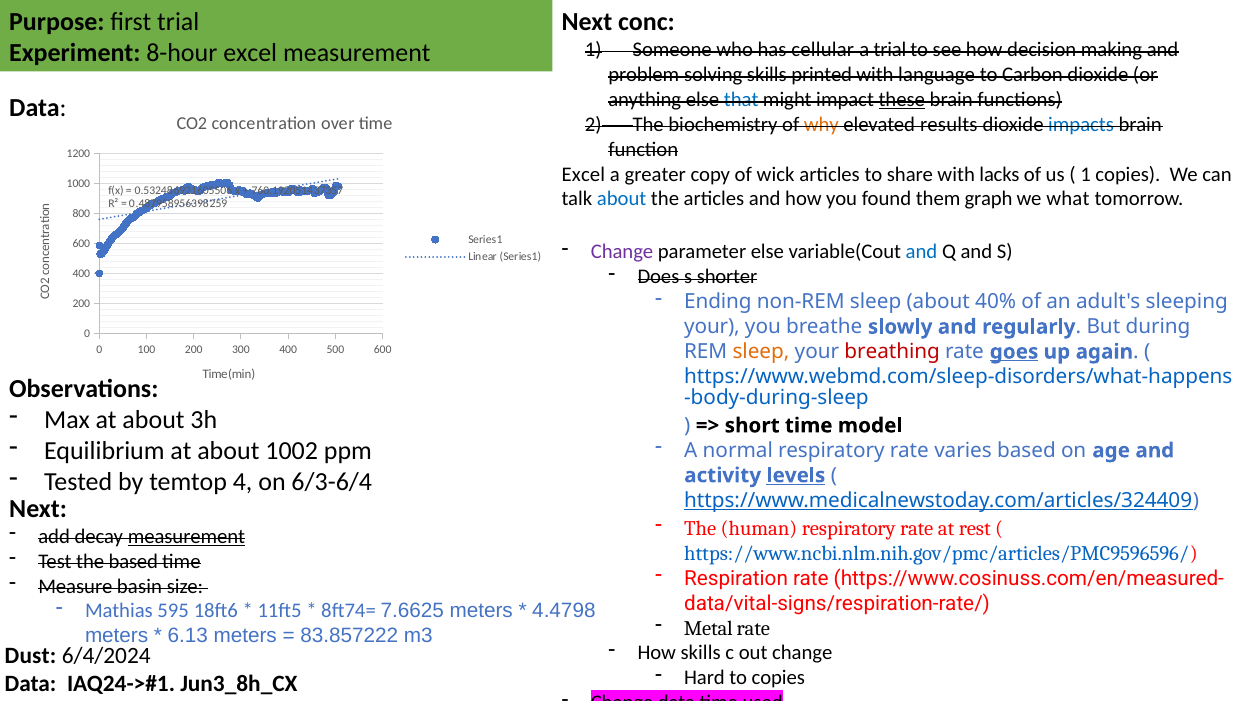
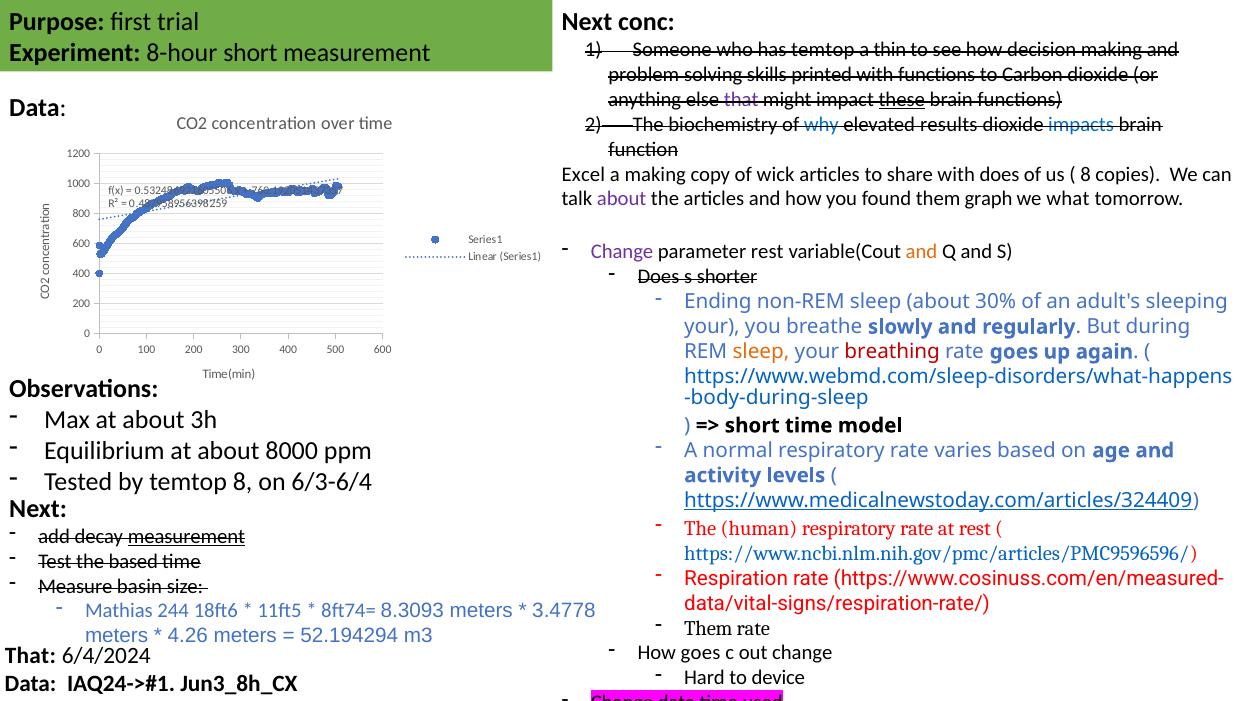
has cellular: cellular -> temtop
a trial: trial -> thin
8-hour excel: excel -> short
with language: language -> functions
that at (741, 99) colour: blue -> purple
why colour: orange -> blue
a greater: greater -> making
with lacks: lacks -> does
1 at (1086, 174): 1 -> 8
about at (622, 199) colour: blue -> purple
parameter else: else -> rest
and at (922, 252) colour: blue -> orange
40%: 40% -> 30%
goes at (1014, 351) underline: present -> none
1002: 1002 -> 8000
temtop 4: 4 -> 8
levels underline: present -> none
595: 595 -> 244
7.6625: 7.6625 -> 8.3093
4.4798: 4.4798 -> 3.4778
Metal at (708, 628): Metal -> Them
6.13: 6.13 -> 4.26
83.857222: 83.857222 -> 52.194294
How skills: skills -> goes
Dust at (30, 655): Dust -> That
to copies: copies -> device
